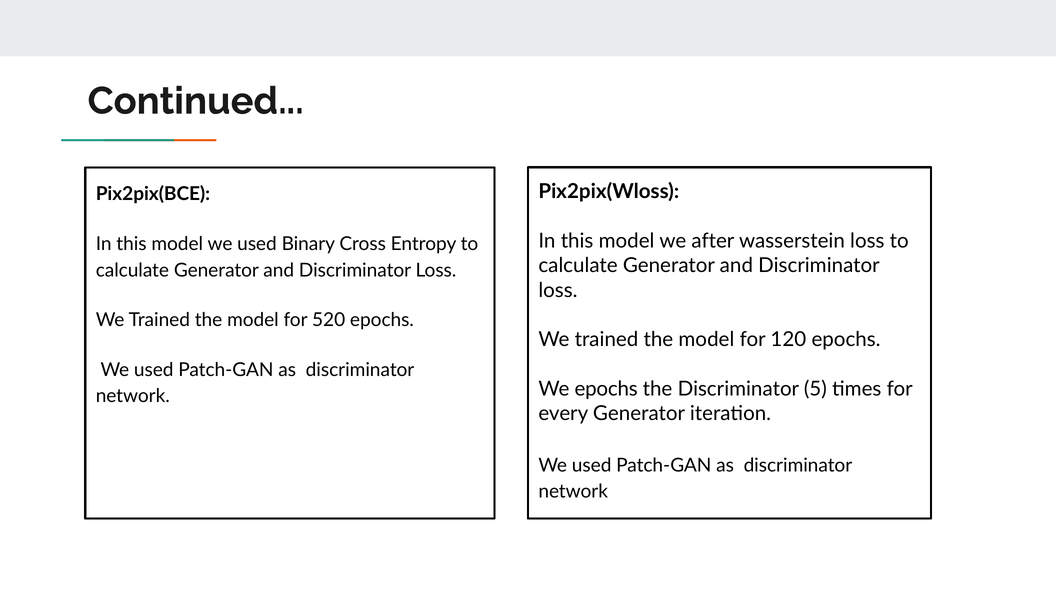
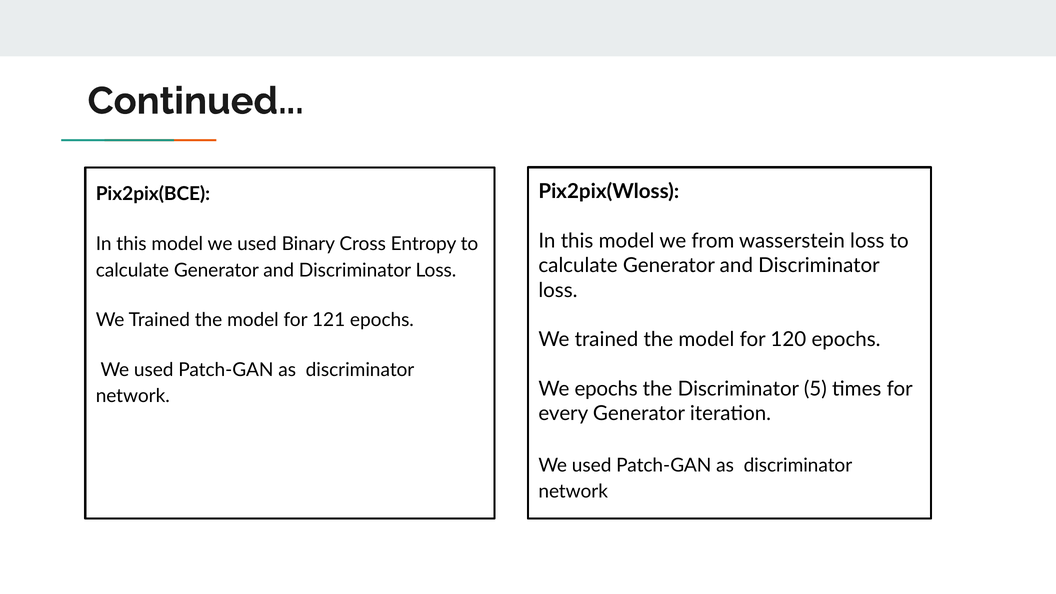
after: after -> from
520: 520 -> 121
